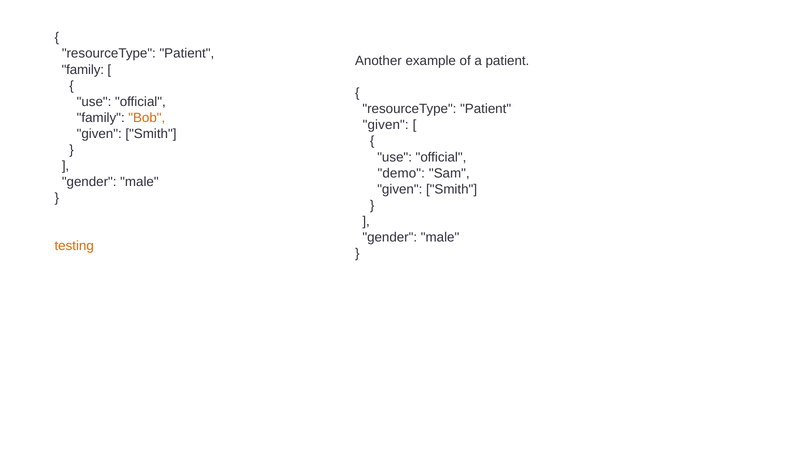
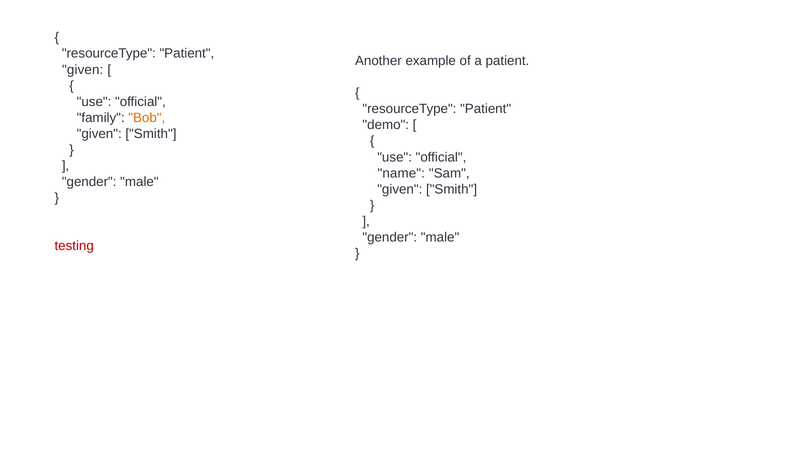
family at (83, 70): family -> given
given at (386, 125): given -> demo
demo: demo -> name
testing colour: orange -> red
